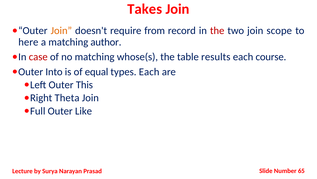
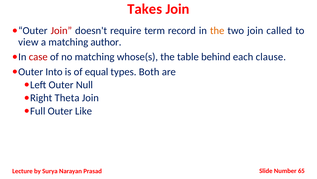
Join at (61, 31) colour: orange -> red
from: from -> term
the at (217, 31) colour: red -> orange
scope: scope -> called
here: here -> view
results: results -> behind
course: course -> clause
types Each: Each -> Both
This: This -> Null
